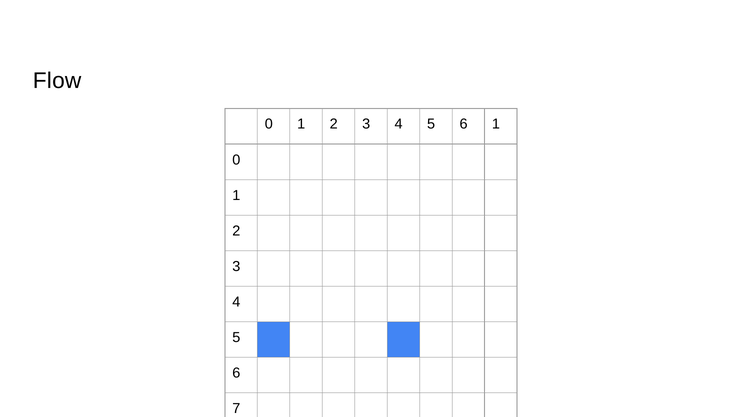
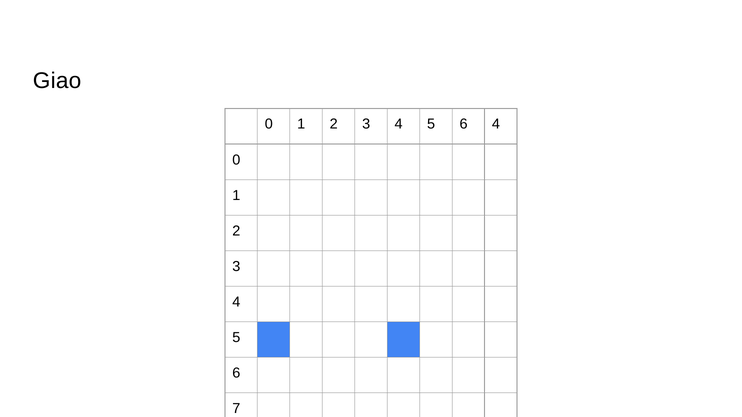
Flow: Flow -> Giao
6 1: 1 -> 4
